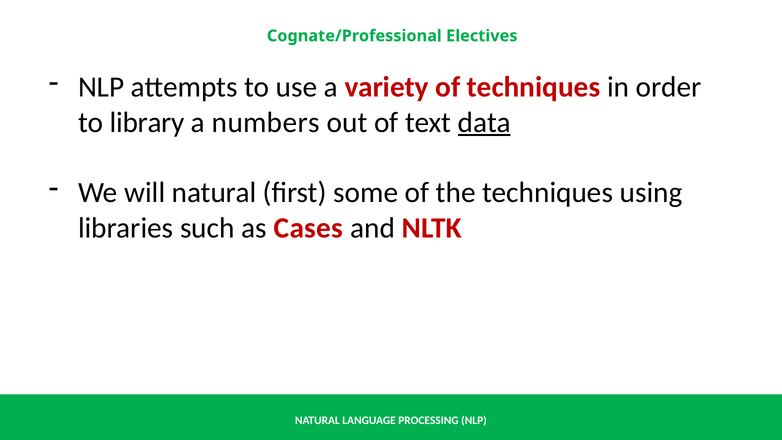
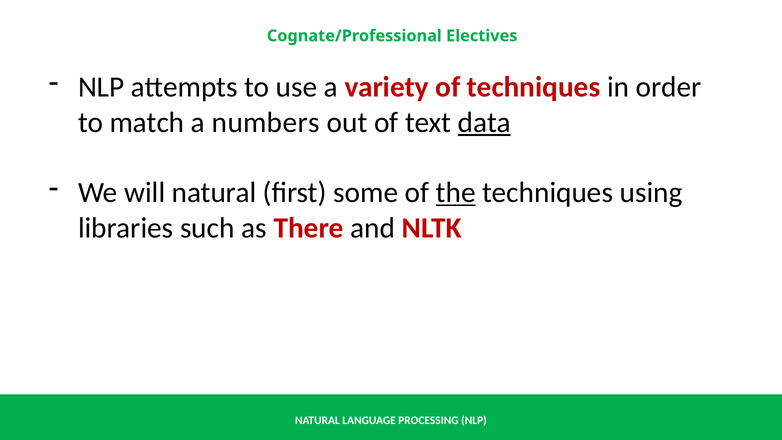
library: library -> match
the underline: none -> present
Cases: Cases -> There
